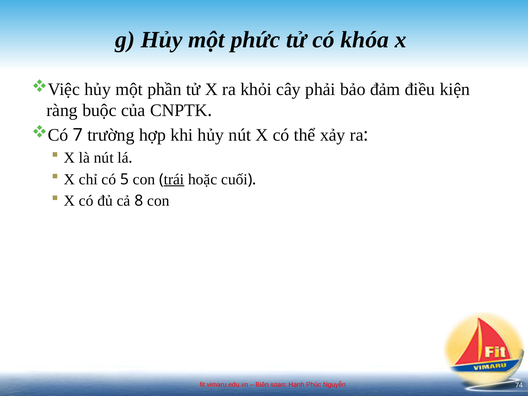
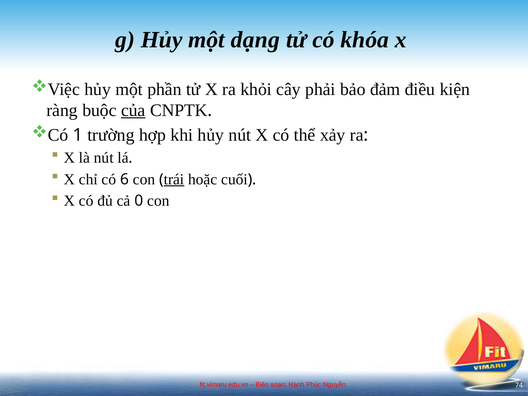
phức: phức -> dạng
của underline: none -> present
7: 7 -> 1
5: 5 -> 6
8: 8 -> 0
